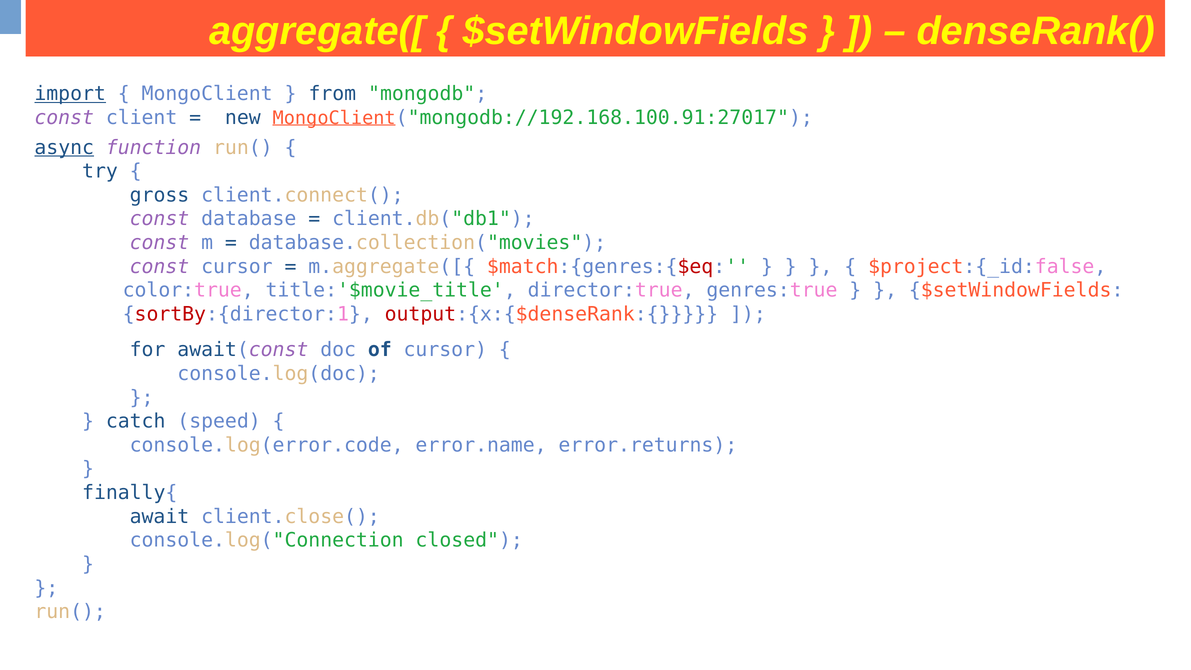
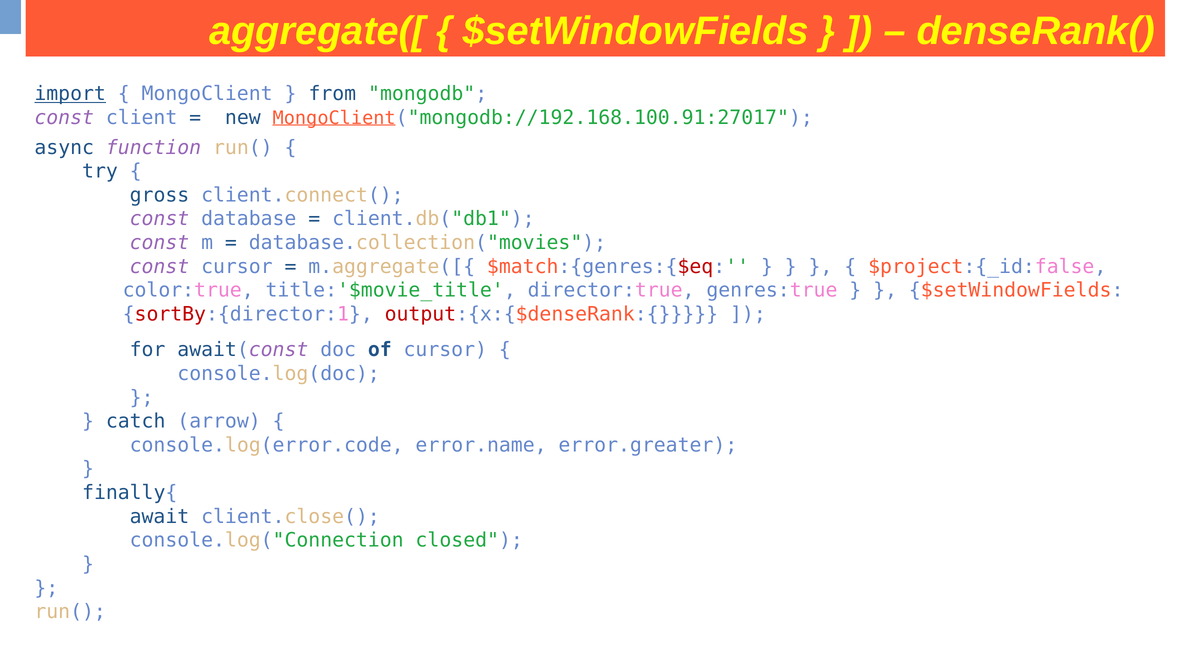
async underline: present -> none
speed: speed -> arrow
error.returns: error.returns -> error.greater
